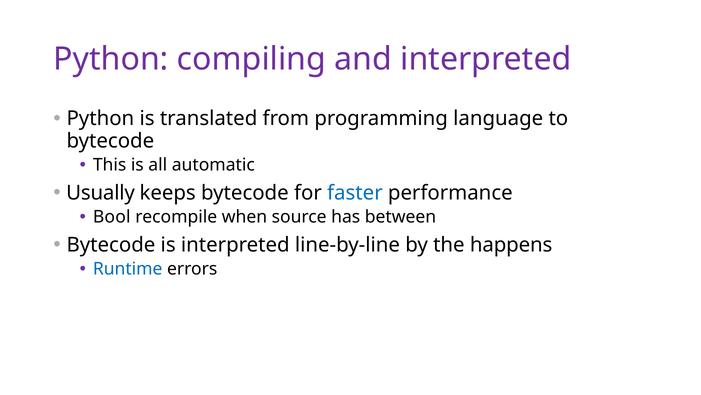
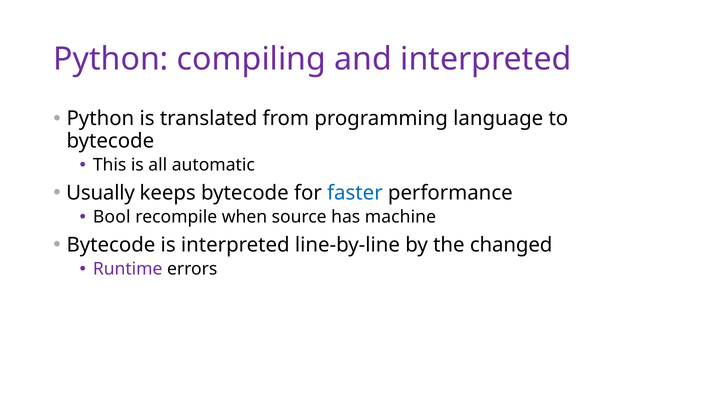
between: between -> machine
happens: happens -> changed
Runtime colour: blue -> purple
